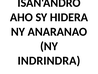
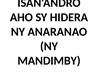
INDRINDRA: INDRINDRA -> MANDIMBY
